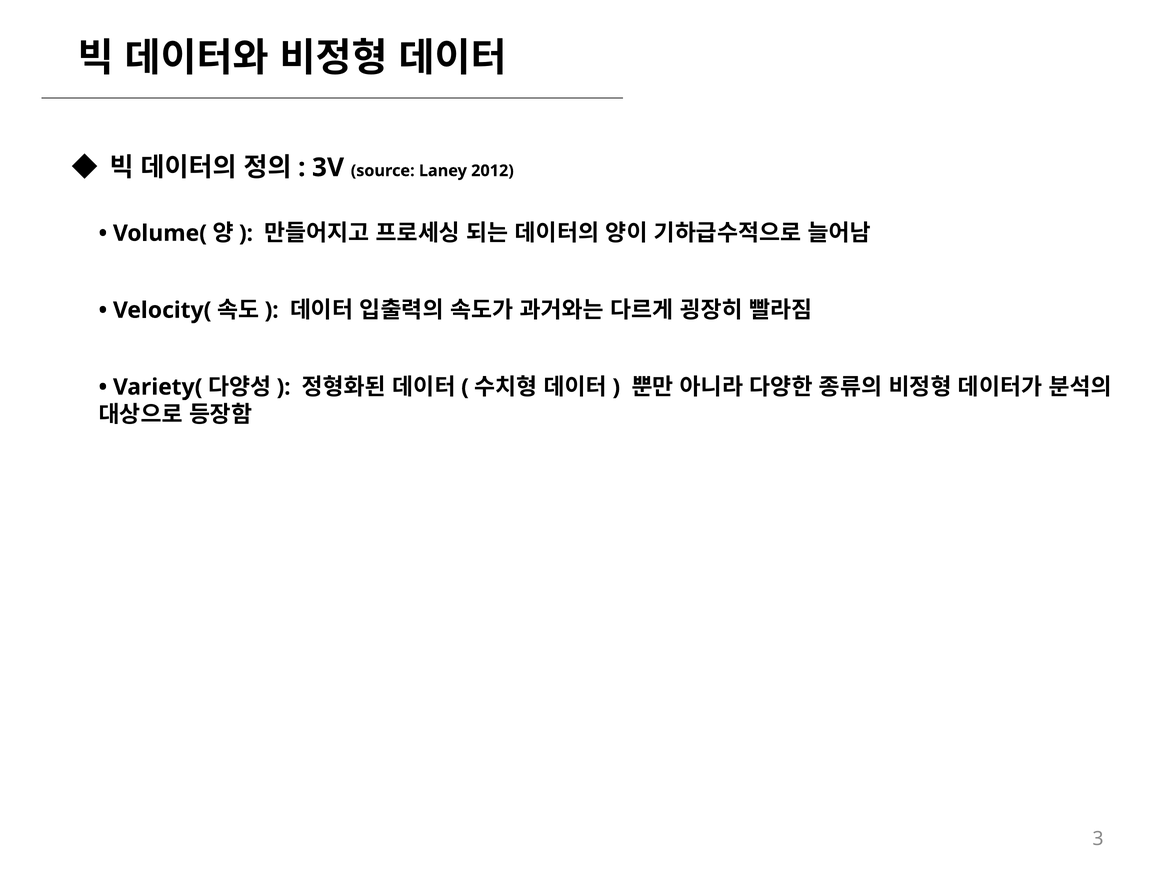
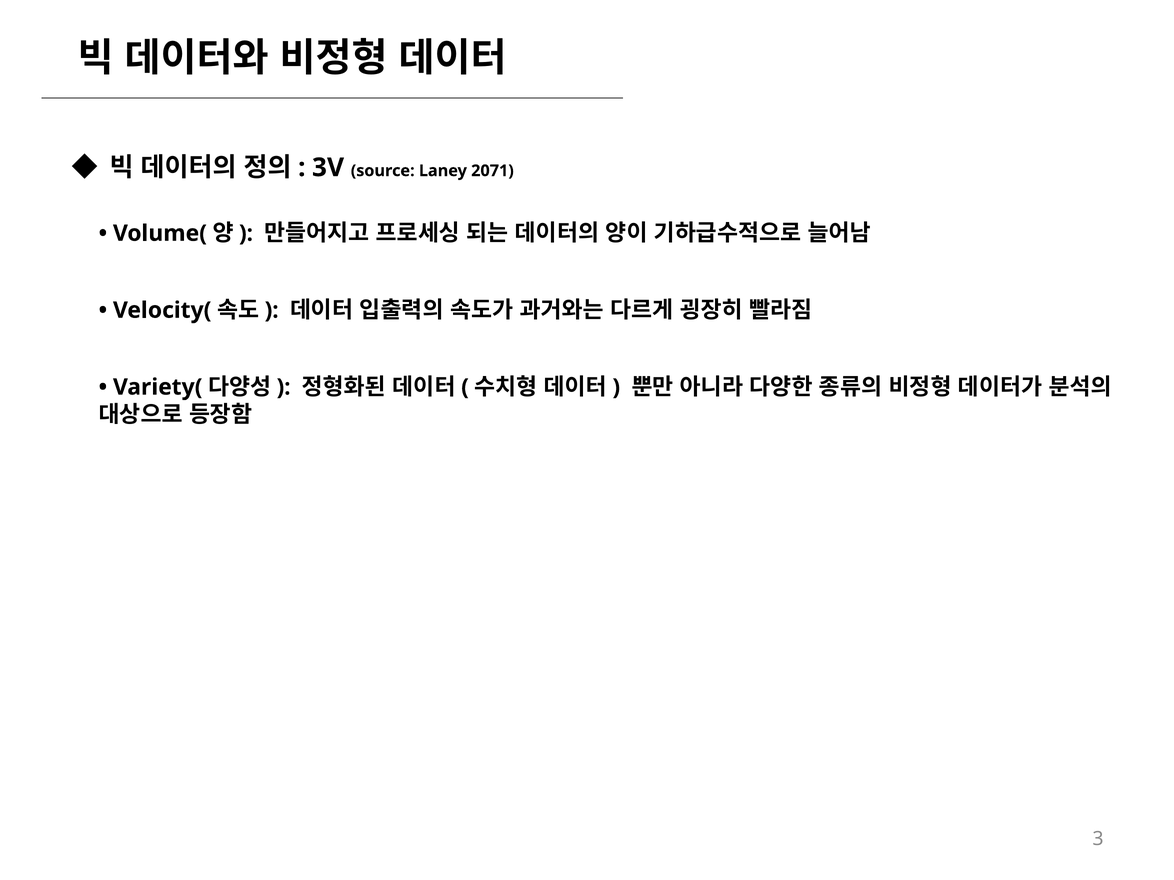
2012: 2012 -> 2071
